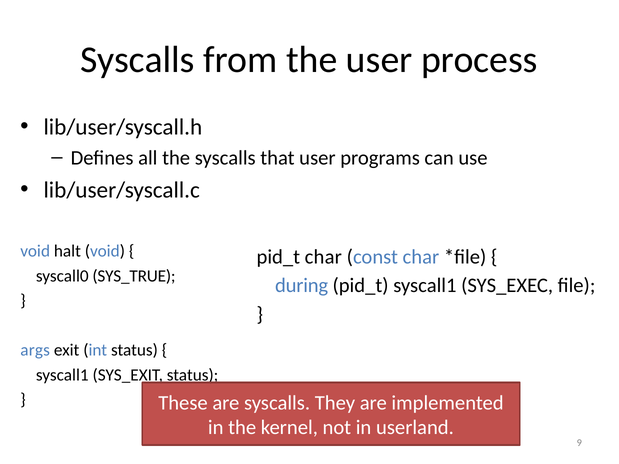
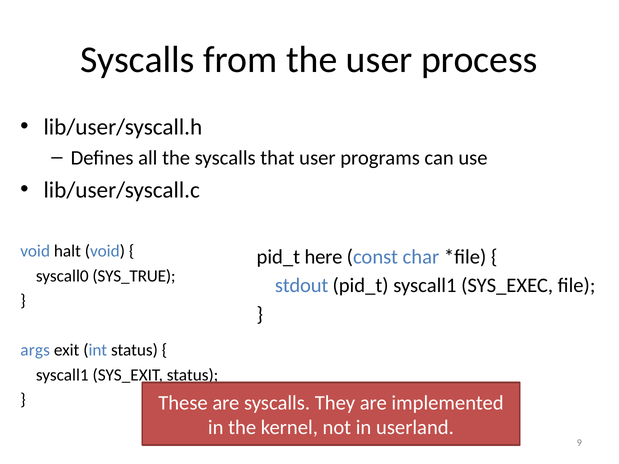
pid_t char: char -> here
during: during -> stdout
